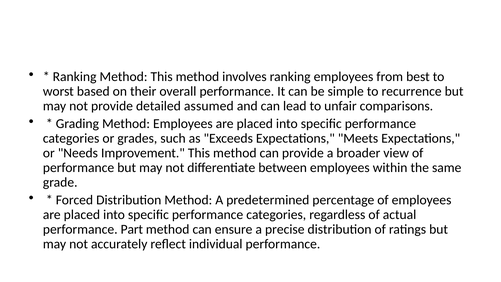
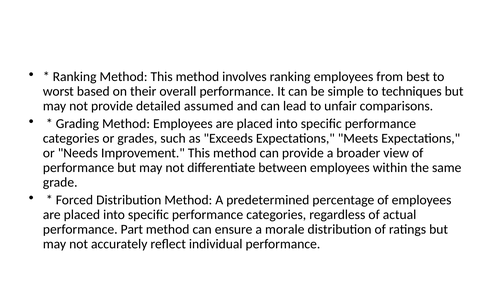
recurrence: recurrence -> techniques
precise: precise -> morale
